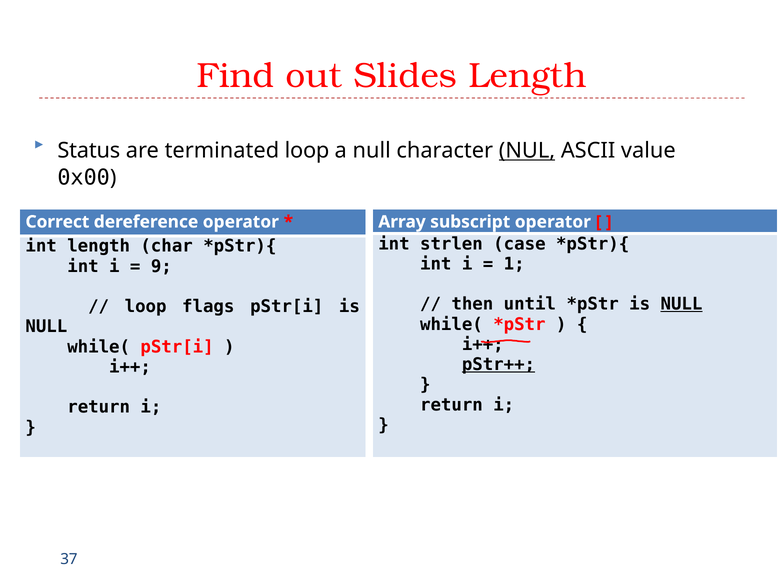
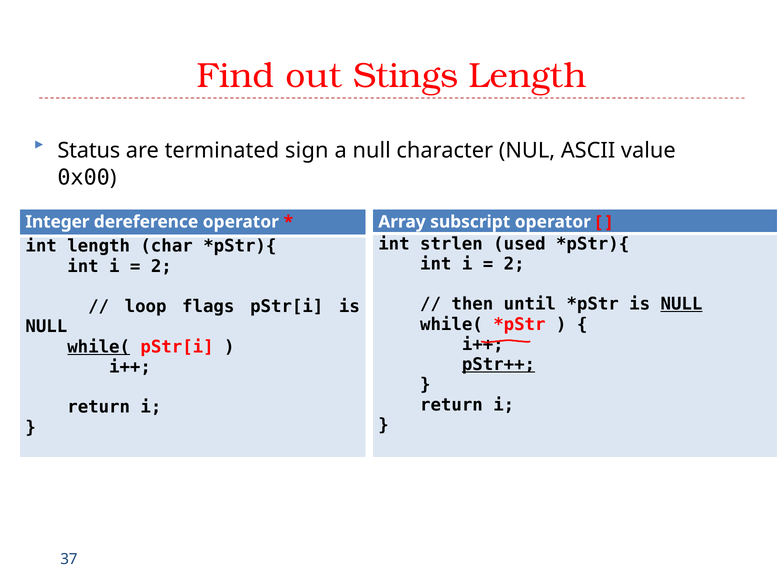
Slides: Slides -> Stings
terminated loop: loop -> sign
NUL underline: present -> none
Correct: Correct -> Integer
case: case -> used
1 at (514, 264): 1 -> 2
9 at (161, 266): 9 -> 2
while( at (99, 347) underline: none -> present
